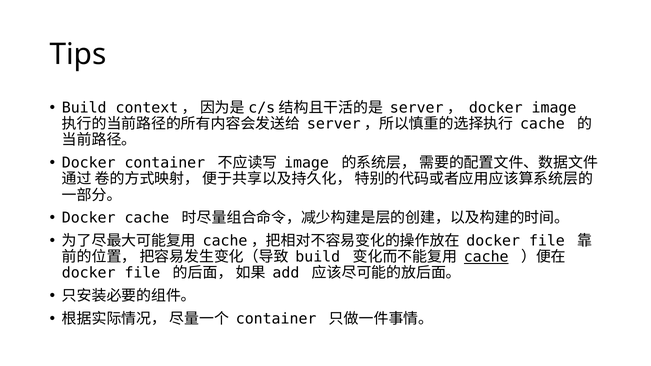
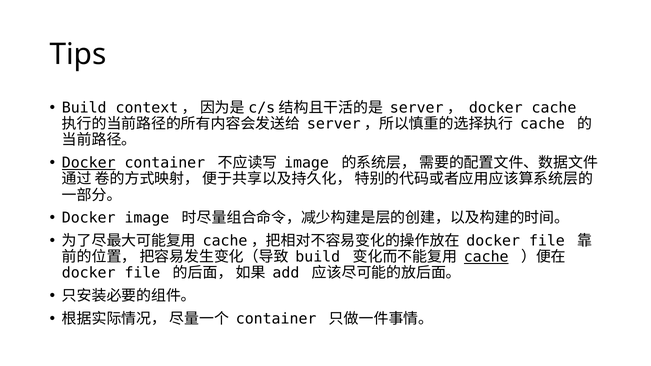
docker image: image -> cache
Docker at (89, 163) underline: none -> present
Docker cache: cache -> image
